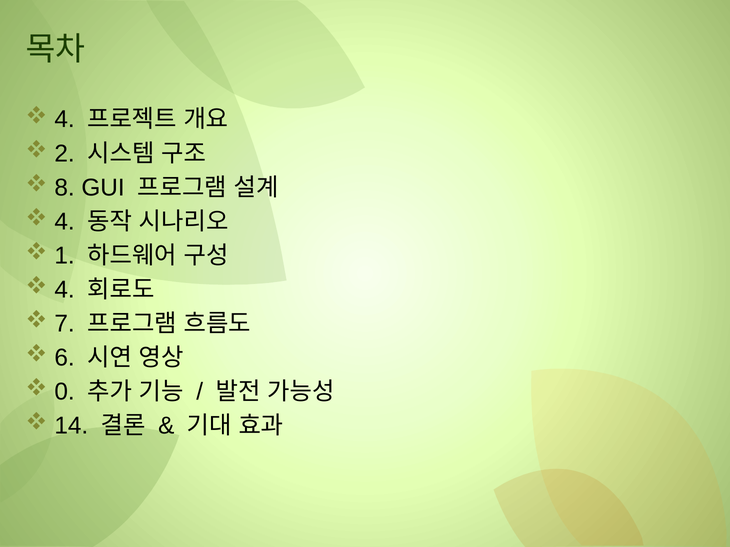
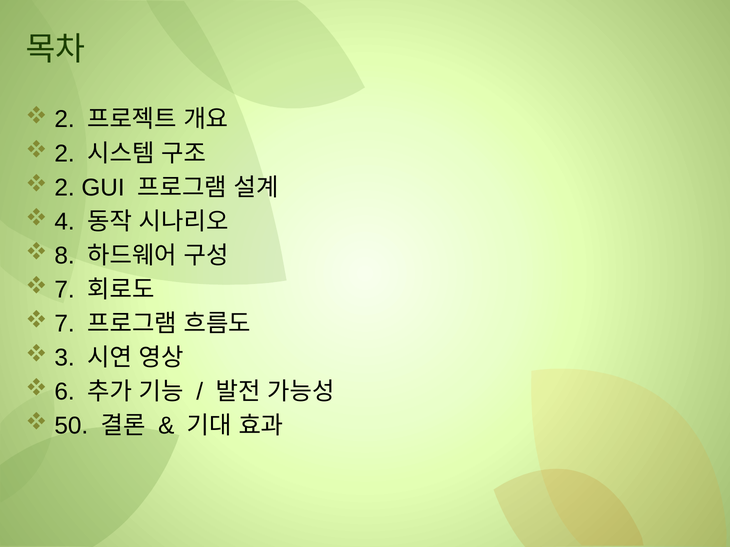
4 at (65, 120): 4 -> 2
8 at (65, 188): 8 -> 2
1: 1 -> 8
4 at (65, 290): 4 -> 7
6: 6 -> 3
0: 0 -> 6
14: 14 -> 50
